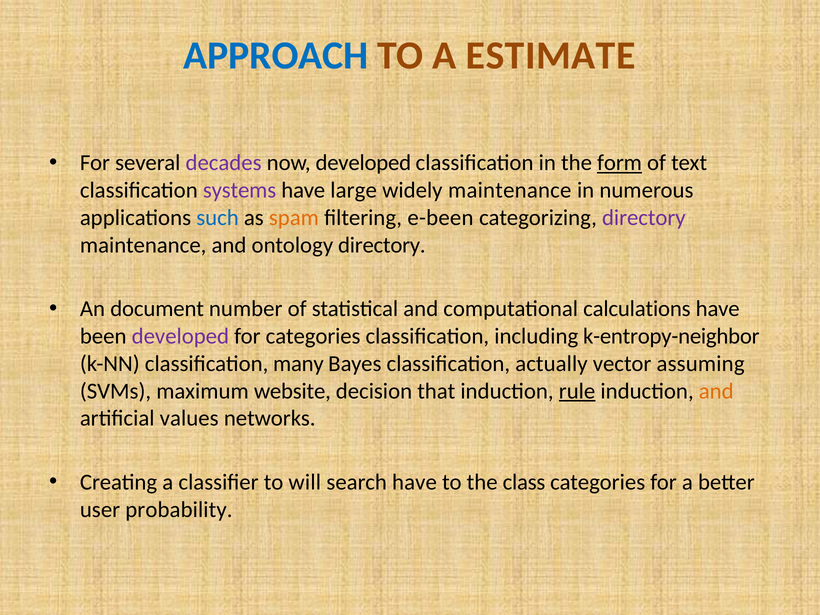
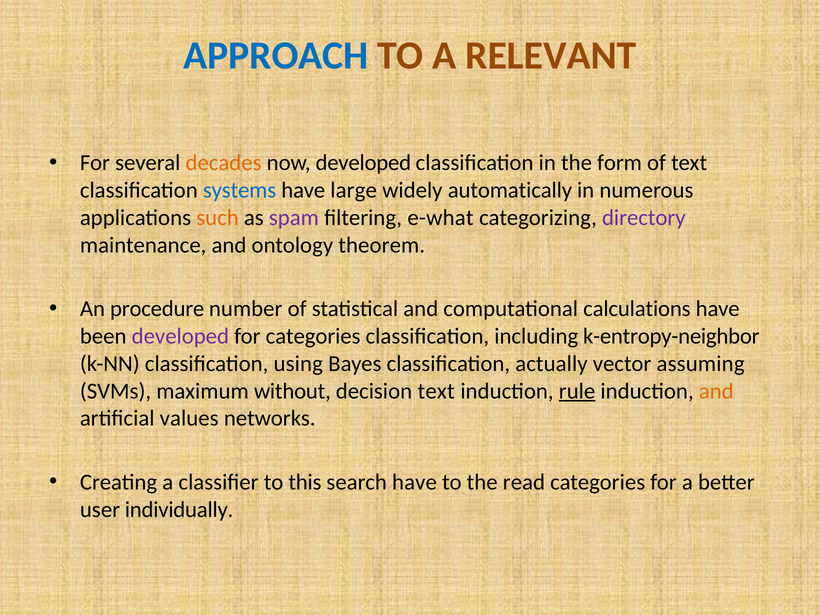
ESTIMATE: ESTIMATE -> RELEVANT
decades colour: purple -> orange
form underline: present -> none
systems colour: purple -> blue
widely maintenance: maintenance -> automatically
such colour: blue -> orange
spam colour: orange -> purple
e-been: e-been -> e-what
ontology directory: directory -> theorem
document: document -> procedure
many: many -> using
website: website -> without
decision that: that -> text
will: will -> this
class: class -> read
probability: probability -> individually
